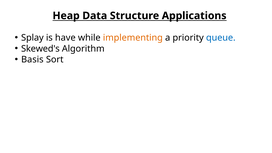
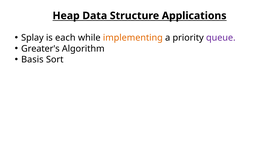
have: have -> each
queue colour: blue -> purple
Skewed's: Skewed's -> Greater's
